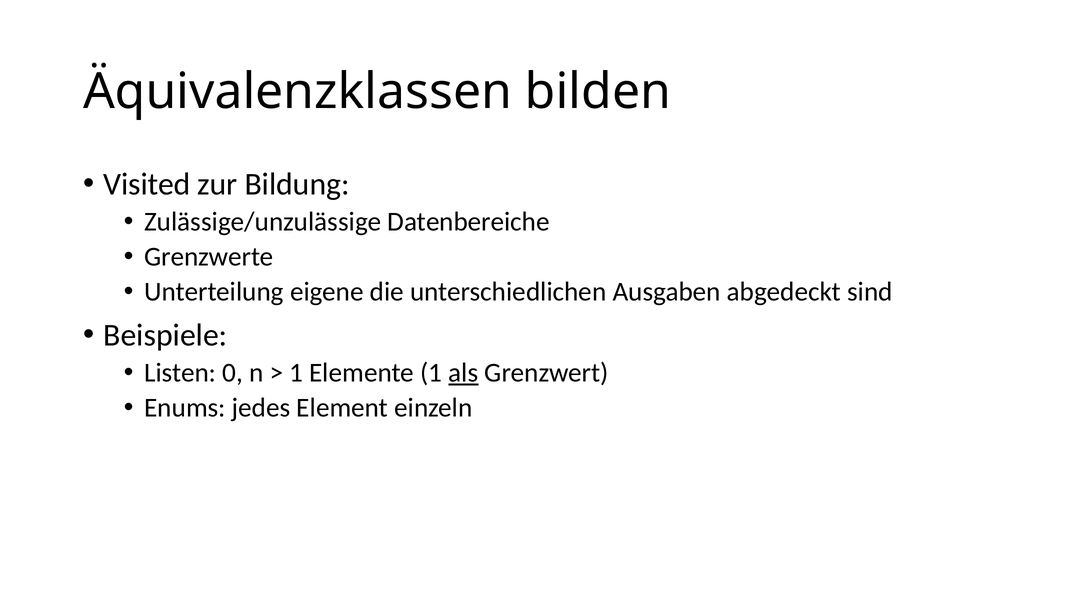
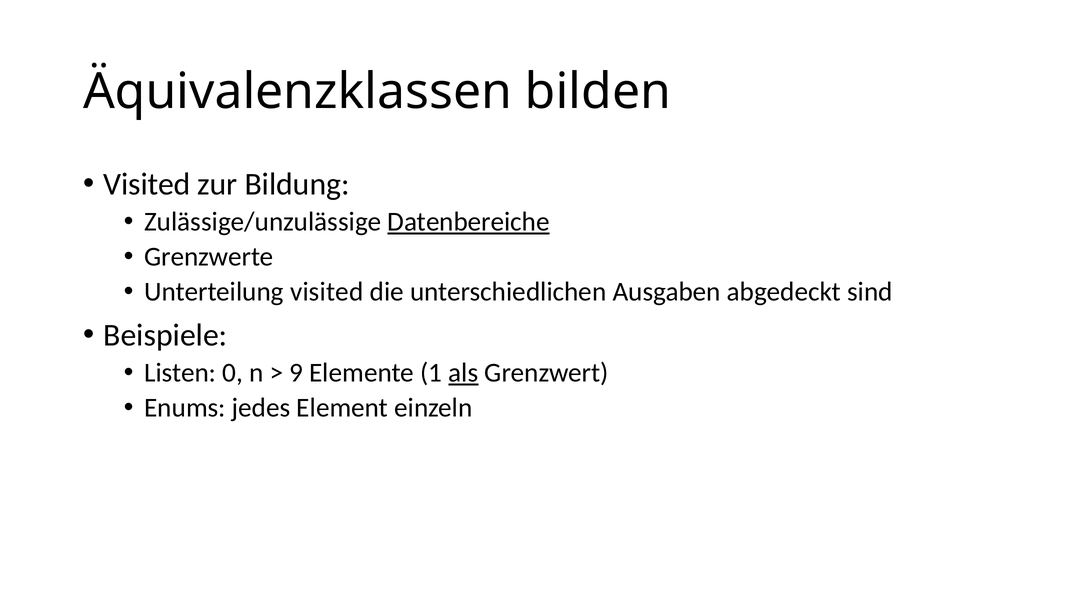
Datenbereiche underline: none -> present
Unterteilung eigene: eigene -> visited
1 at (296, 372): 1 -> 9
